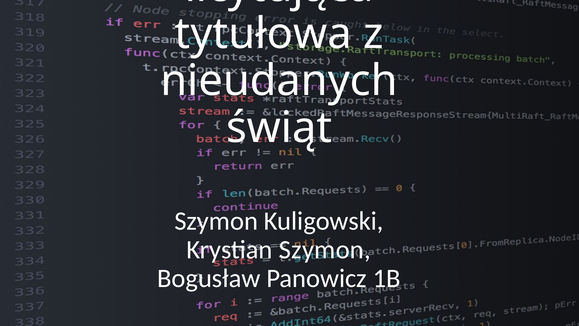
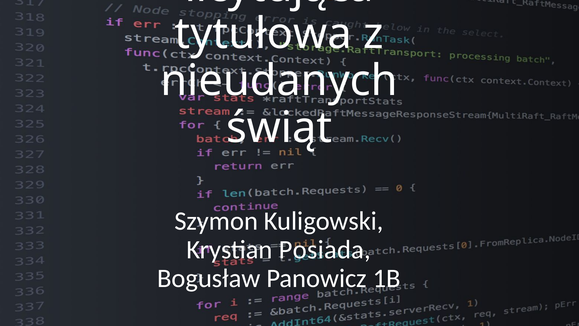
Krystian Szymon: Szymon -> Posiada
